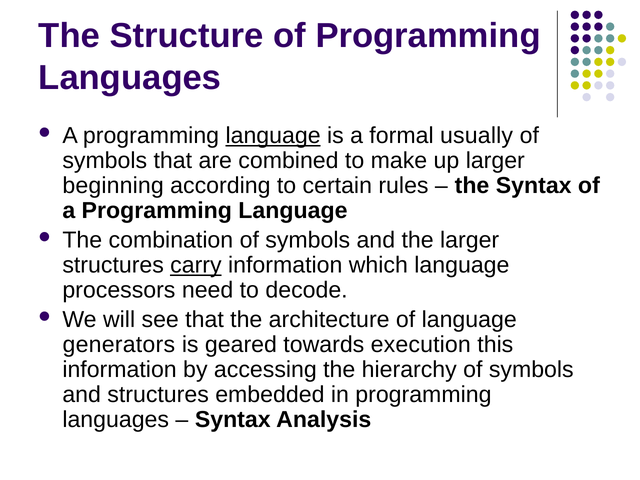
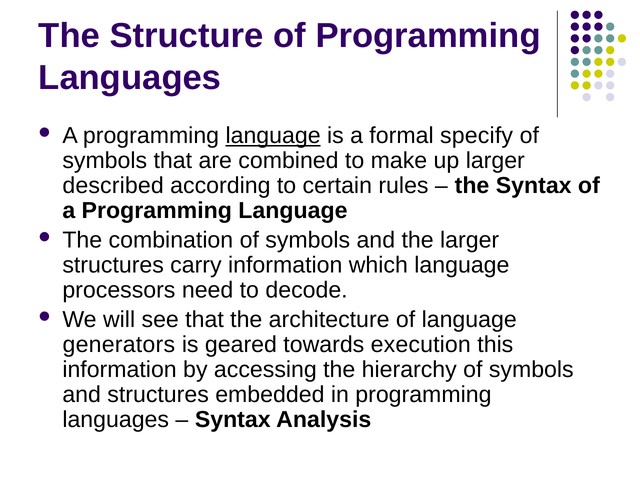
usually: usually -> specify
beginning: beginning -> described
carry underline: present -> none
